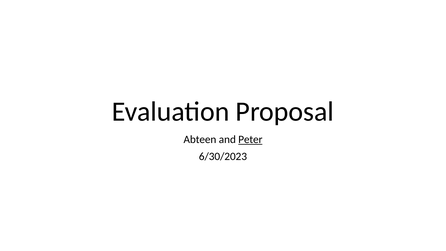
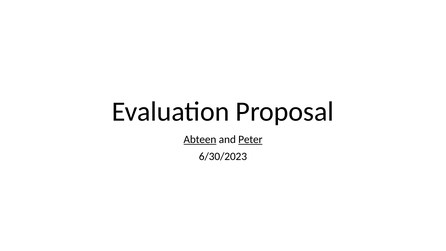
Abteen underline: none -> present
